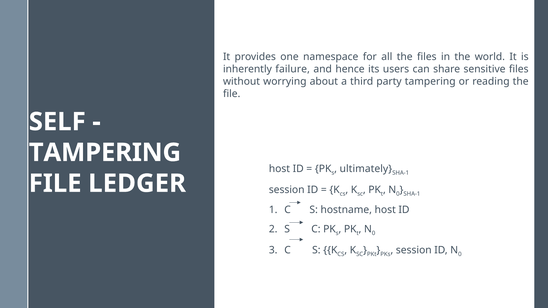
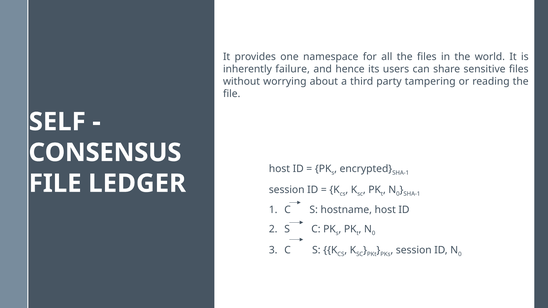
TAMPERING at (105, 153): TAMPERING -> CONSENSUS
ultimately: ultimately -> encrypted
